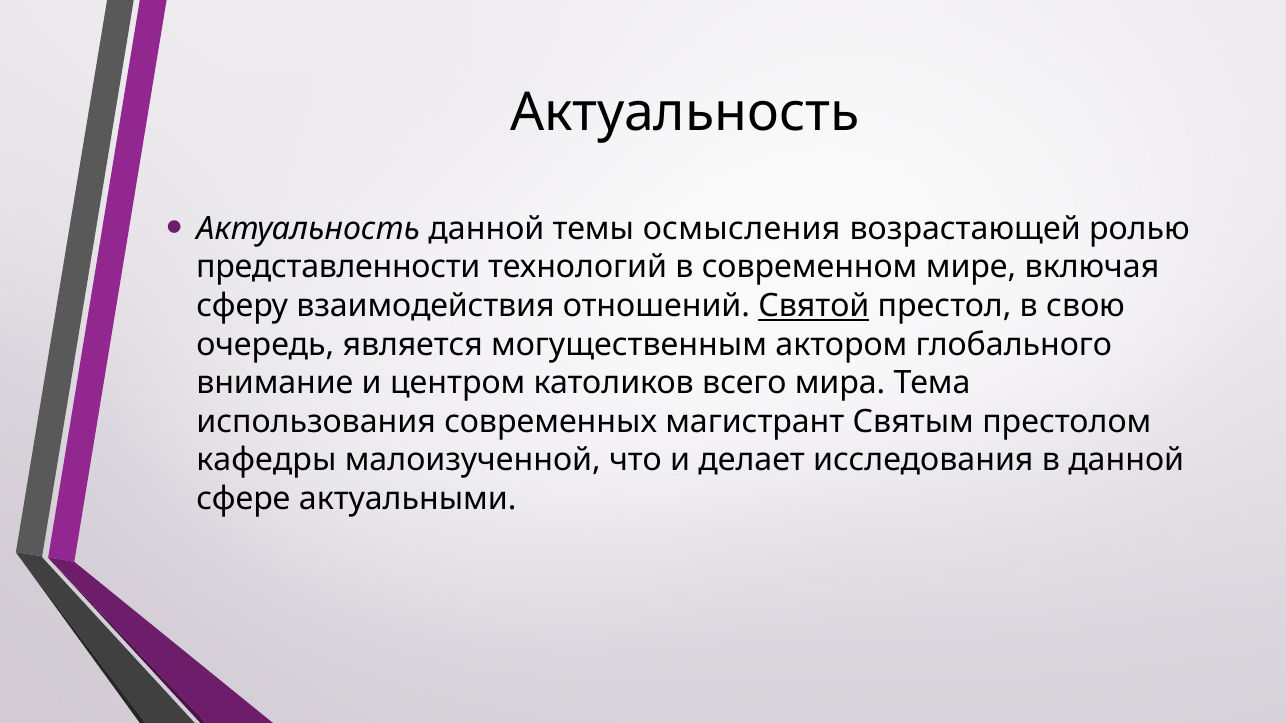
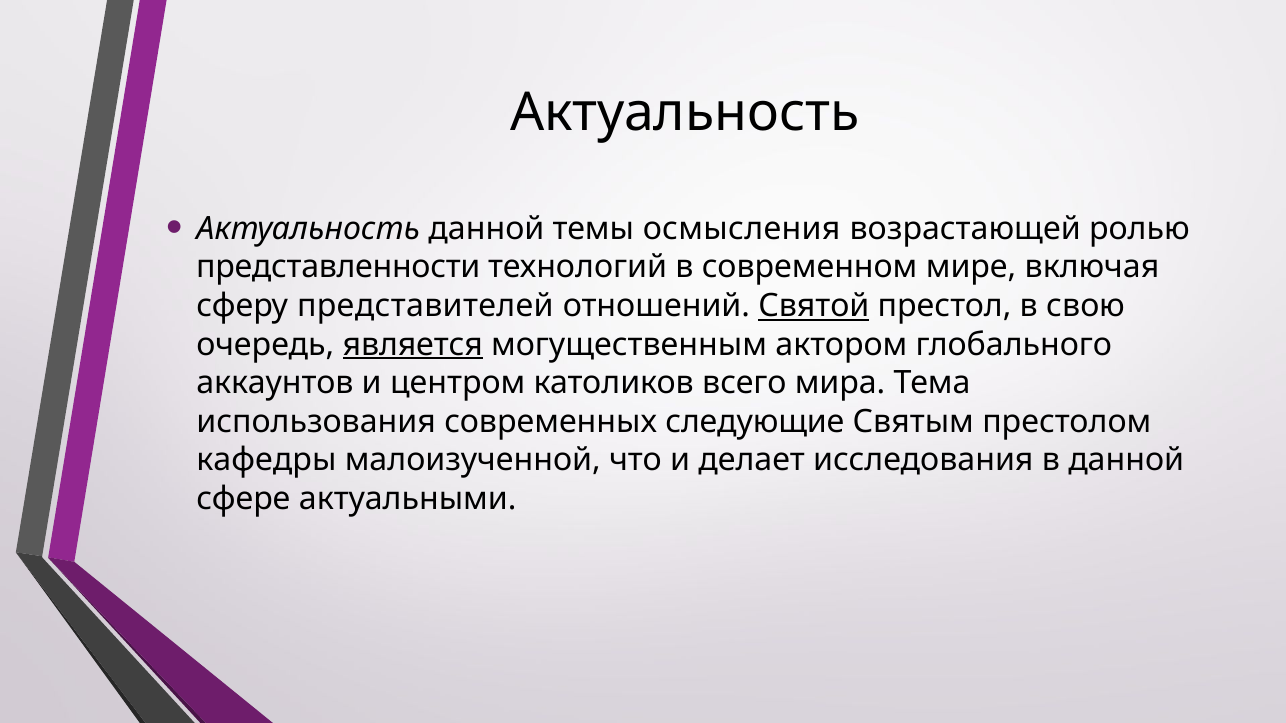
взаимодействия: взаимодействия -> представителей
является underline: none -> present
внимание: внимание -> аккаунтов
магистрант: магистрант -> следующие
